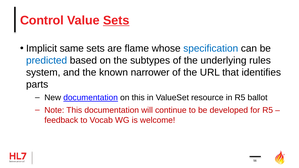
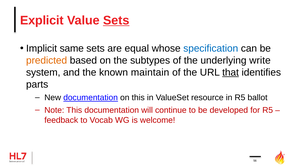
Control: Control -> Explicit
flame: flame -> equal
predicted colour: blue -> orange
rules: rules -> write
narrower: narrower -> maintain
that underline: none -> present
